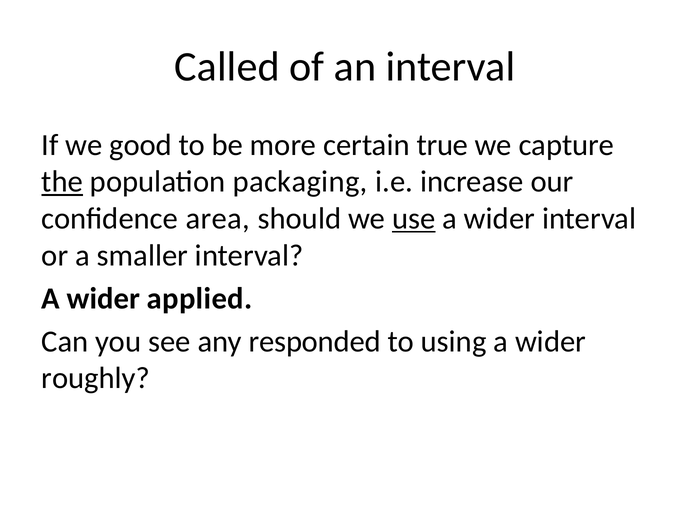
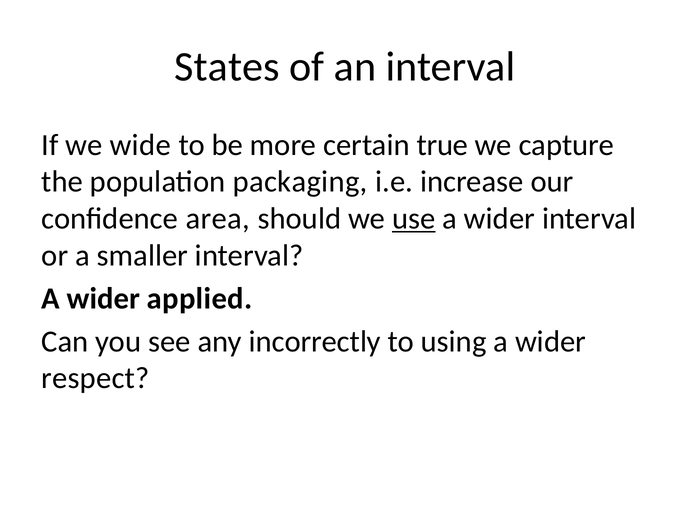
Called: Called -> States
good: good -> wide
the underline: present -> none
responded: responded -> incorrectly
roughly: roughly -> respect
